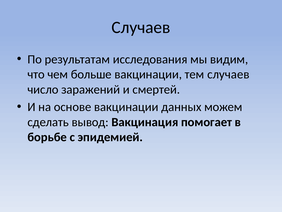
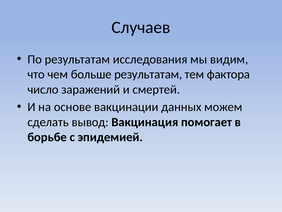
больше вакцинации: вакцинации -> результатам
тем случаев: случаев -> фактора
